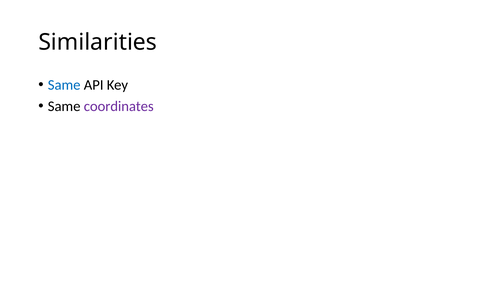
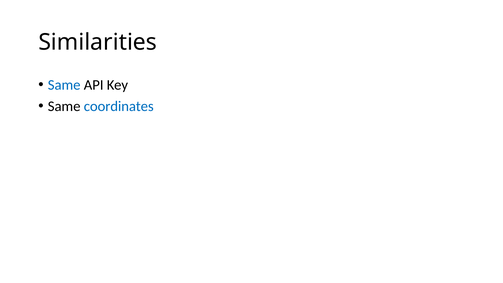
coordinates colour: purple -> blue
